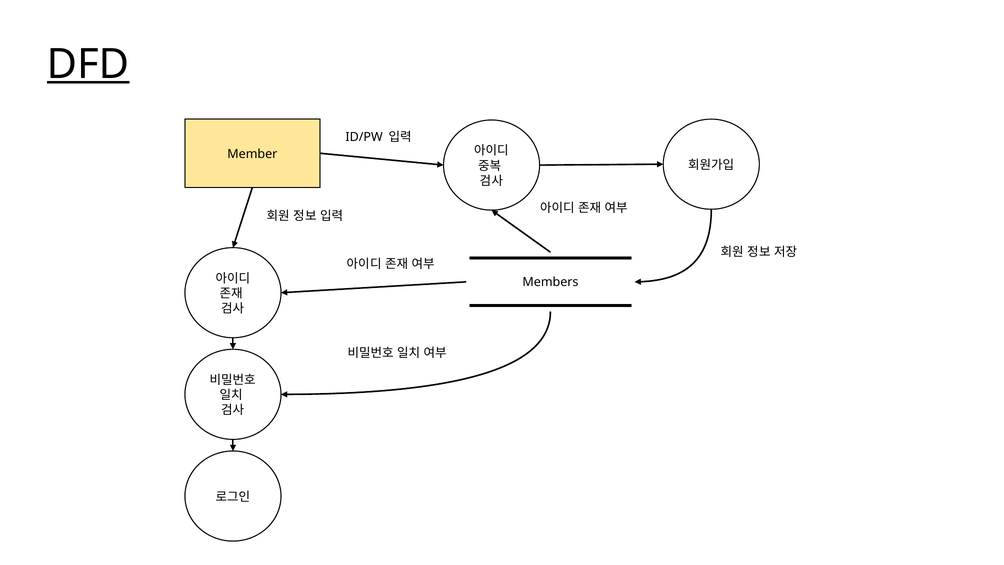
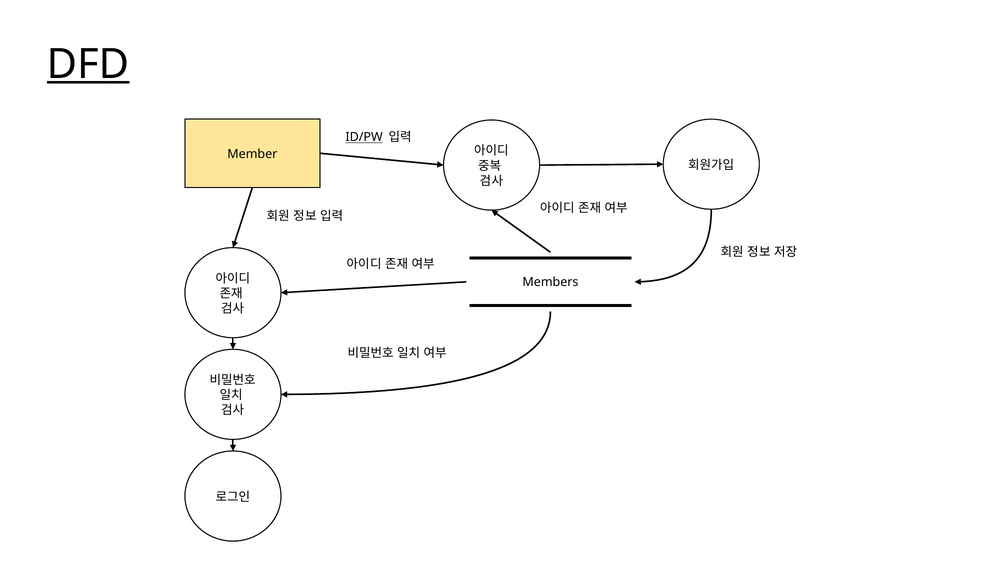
ID/PW underline: none -> present
